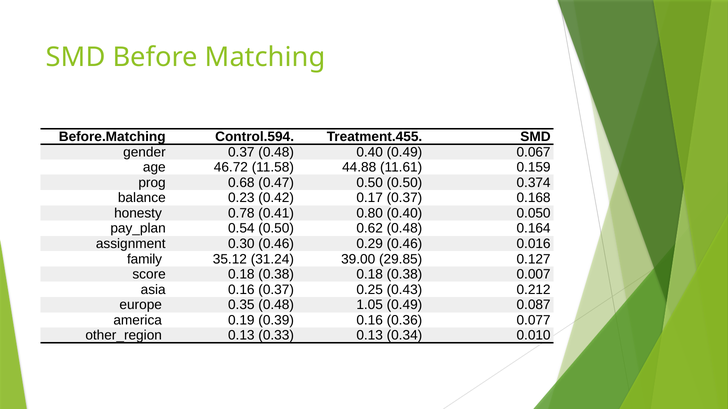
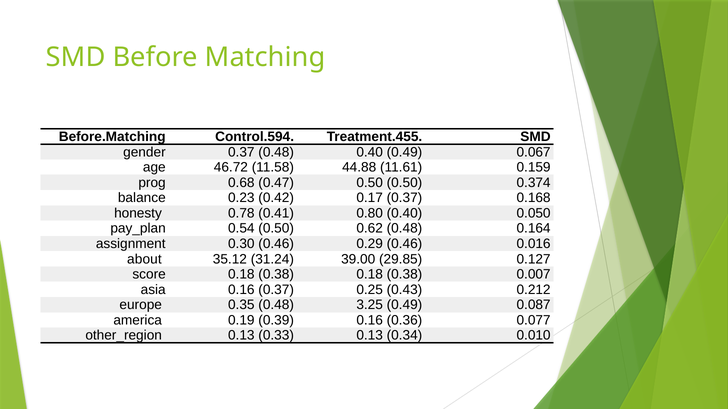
family: family -> about
1.05: 1.05 -> 3.25
